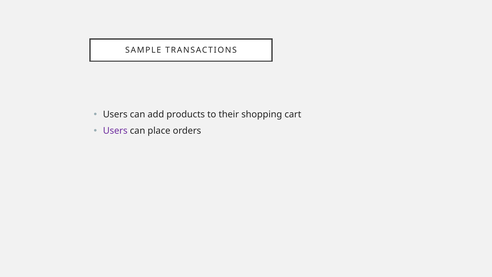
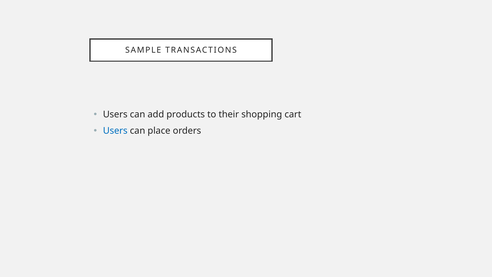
Users at (115, 131) colour: purple -> blue
